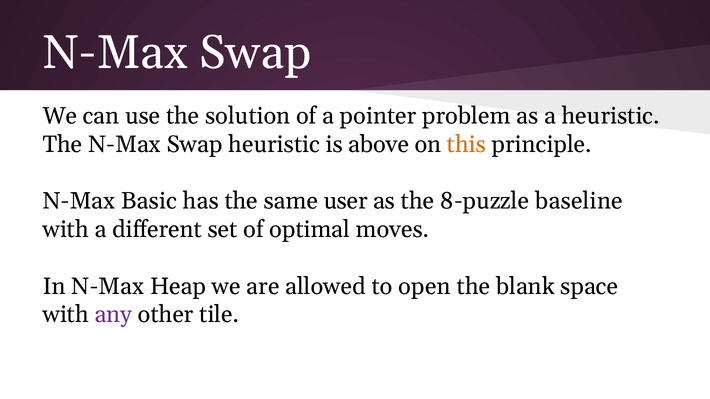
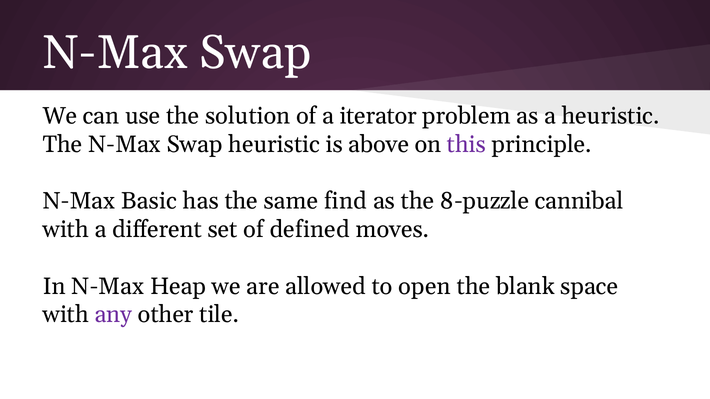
pointer: pointer -> iterator
this colour: orange -> purple
user: user -> find
baseline: baseline -> cannibal
optimal: optimal -> defined
